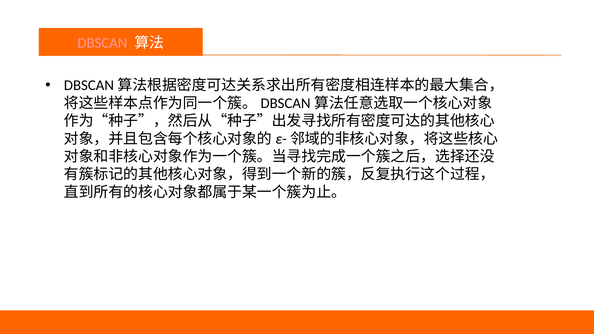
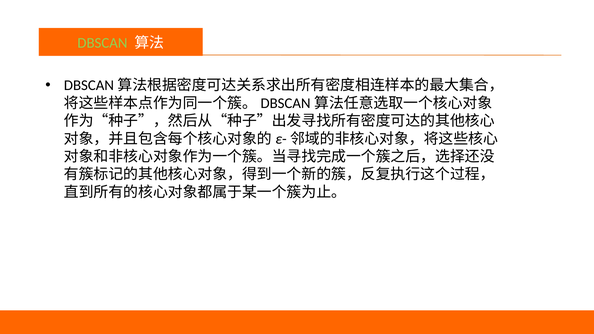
DBSCAN colour: pink -> light green
